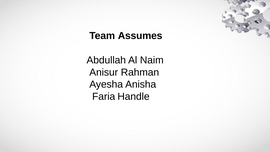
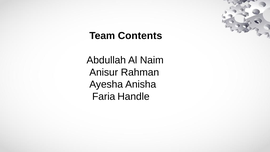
Assumes: Assumes -> Contents
